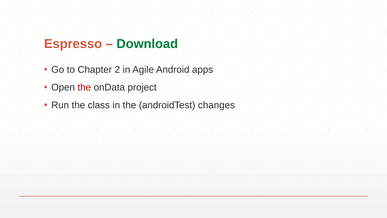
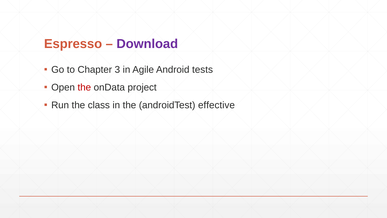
Download colour: green -> purple
2: 2 -> 3
apps: apps -> tests
changes: changes -> effective
